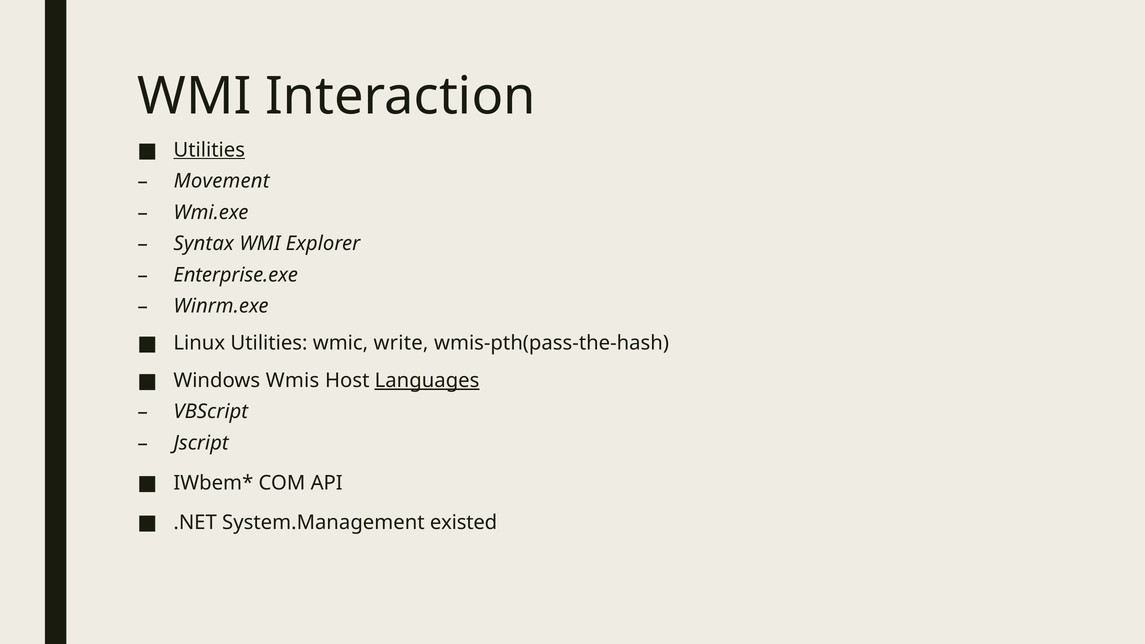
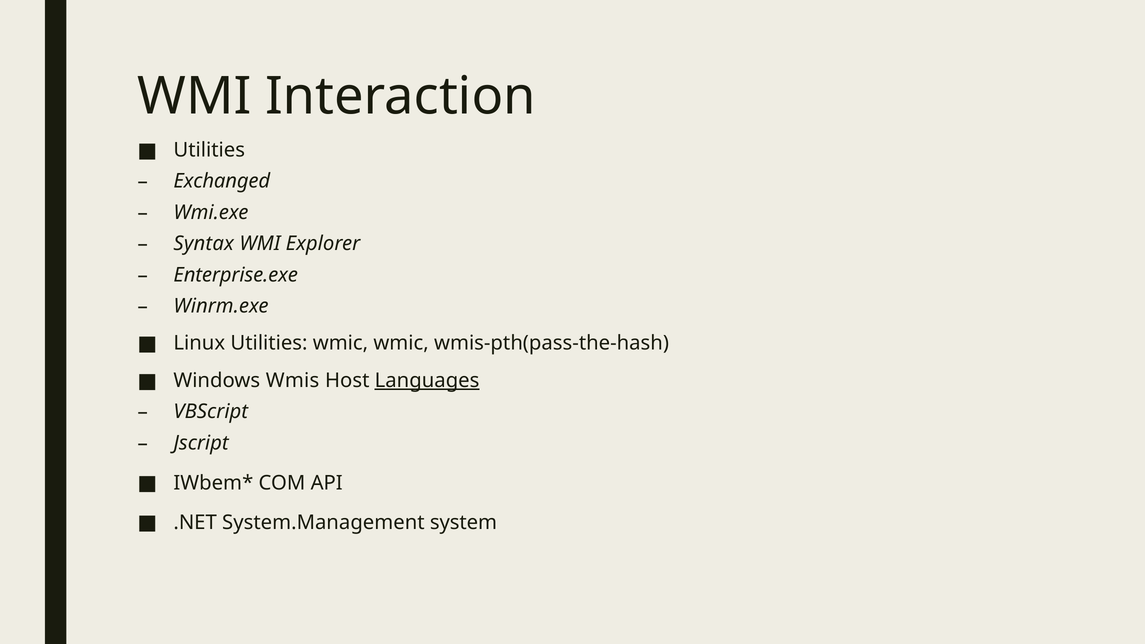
Utilities at (209, 150) underline: present -> none
Movement: Movement -> Exchanged
wmic write: write -> wmic
existed: existed -> system
